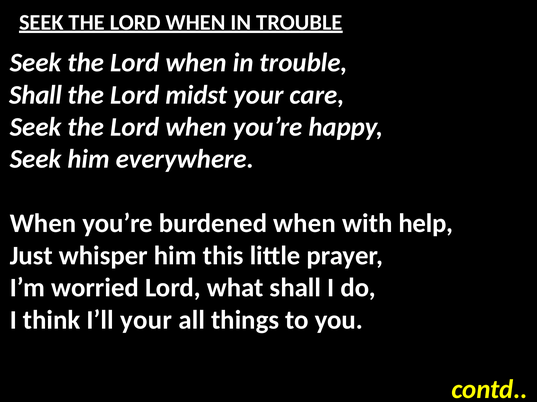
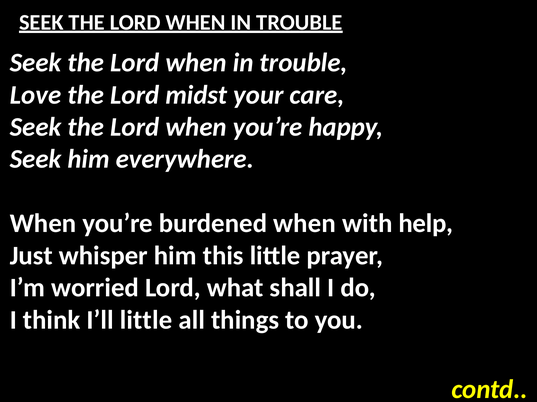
Shall at (36, 95): Shall -> Love
I’ll your: your -> little
